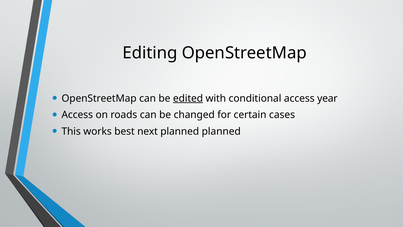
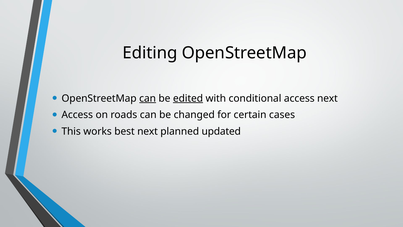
can at (148, 98) underline: none -> present
access year: year -> next
planned planned: planned -> updated
